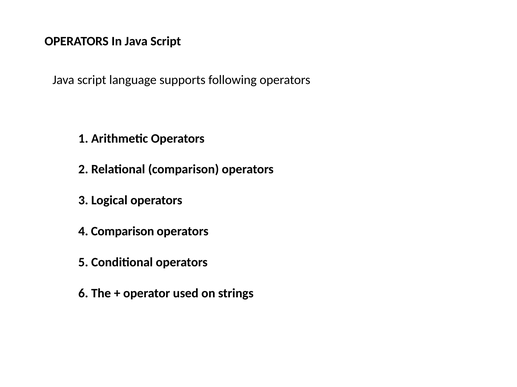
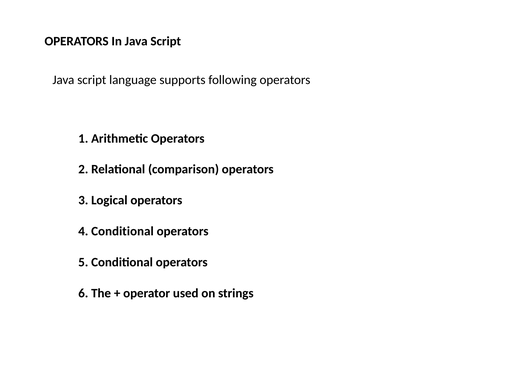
4 Comparison: Comparison -> Conditional
